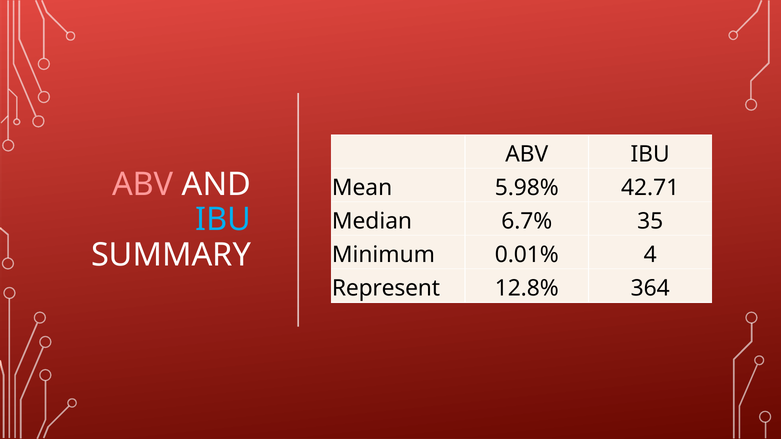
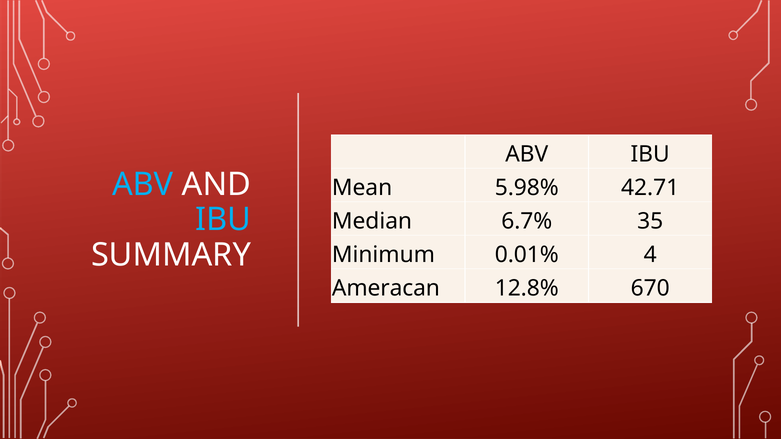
ABV at (143, 185) colour: pink -> light blue
Represent: Represent -> Ameracan
364: 364 -> 670
